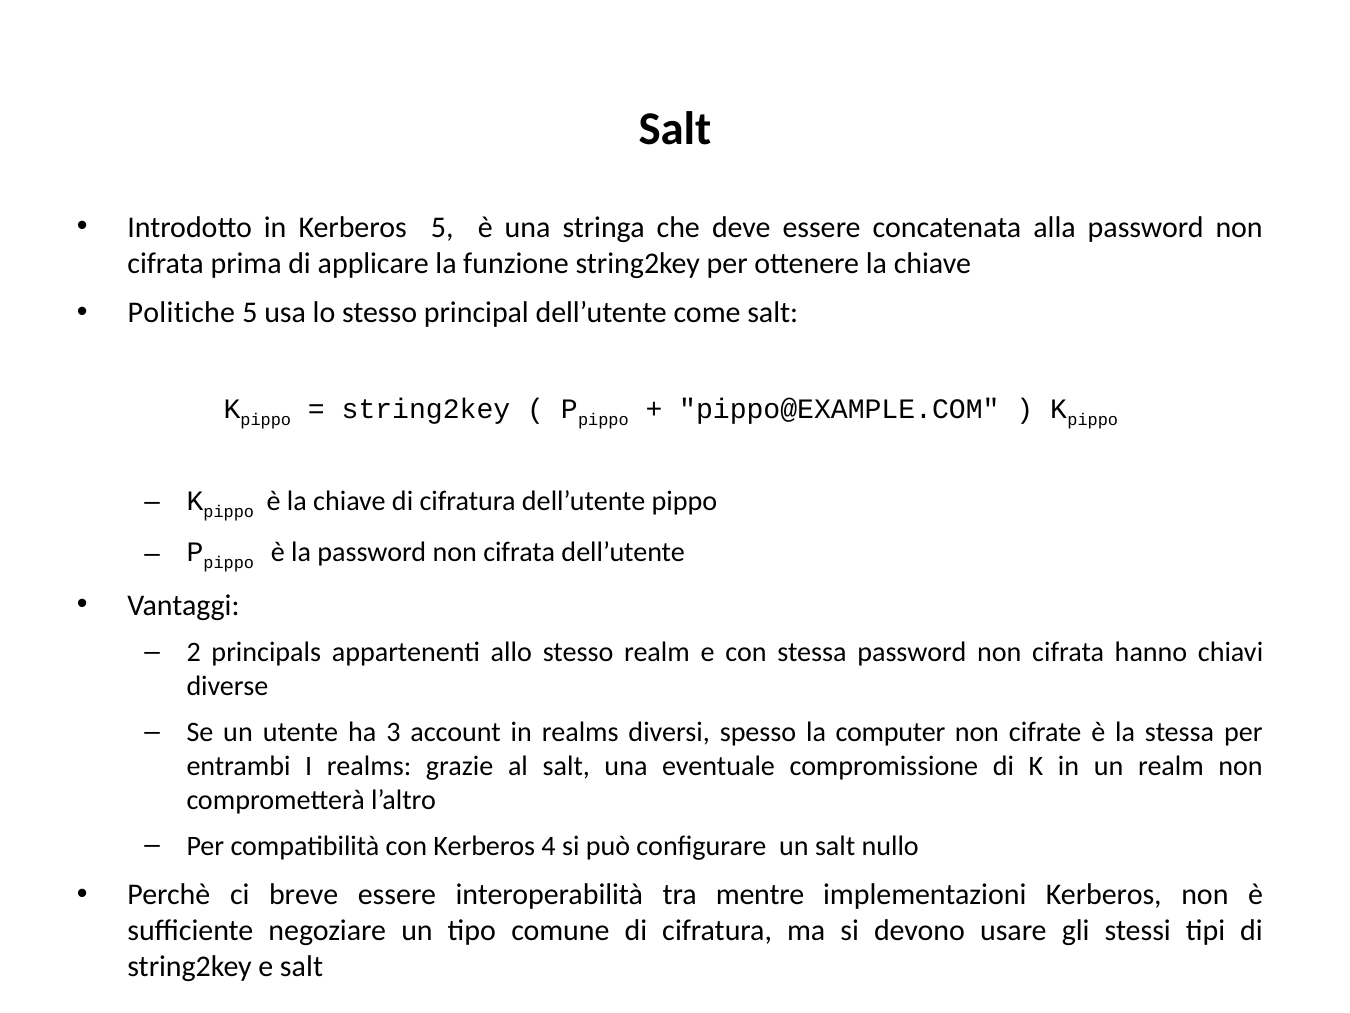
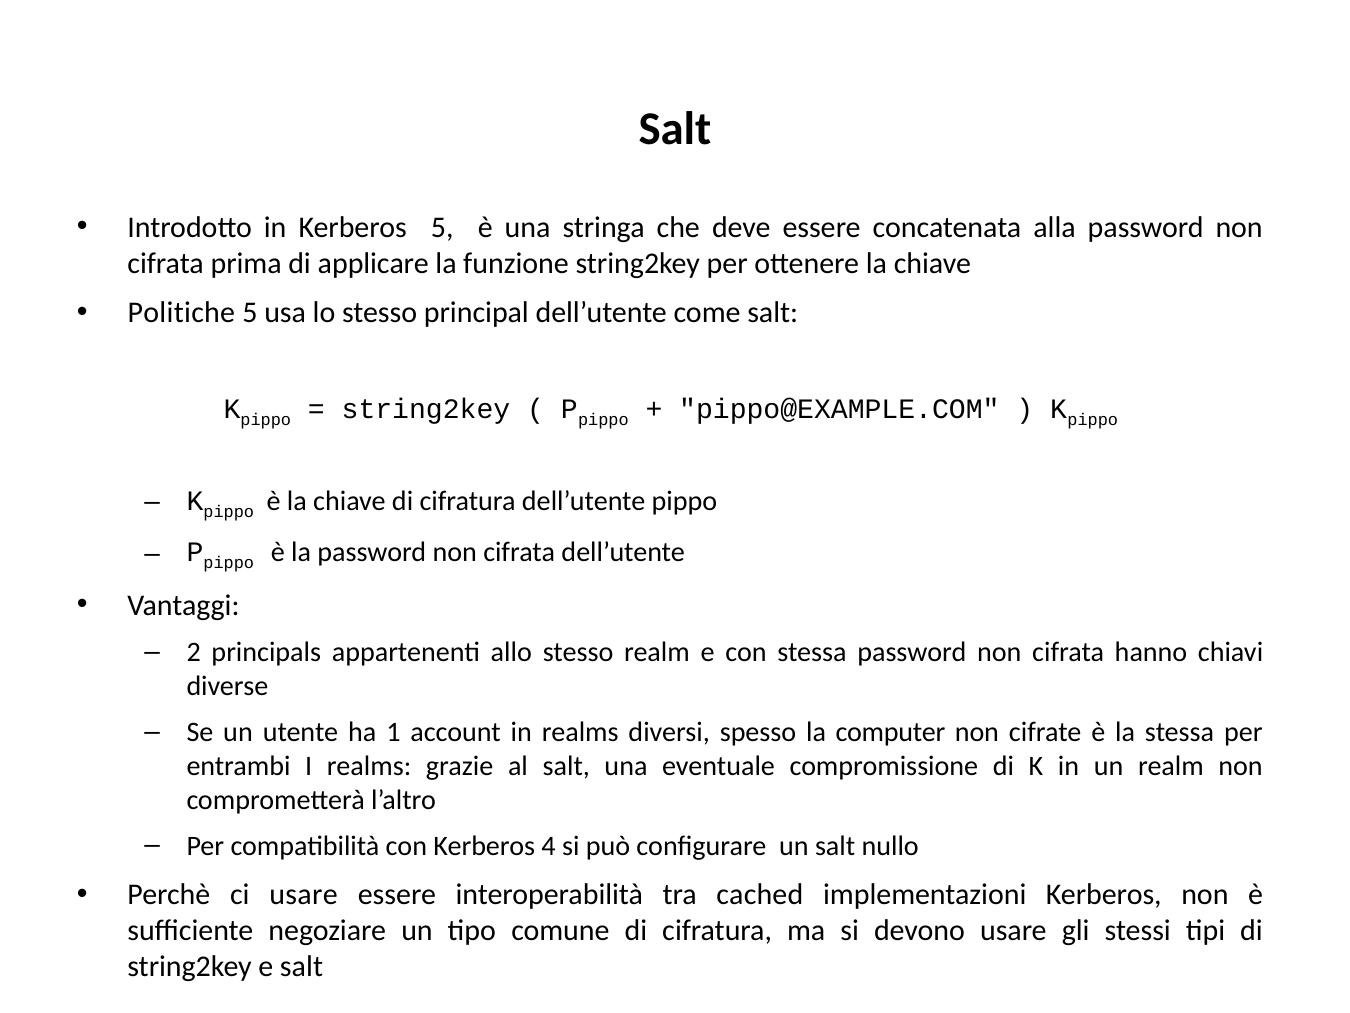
3: 3 -> 1
ci breve: breve -> usare
mentre: mentre -> cached
